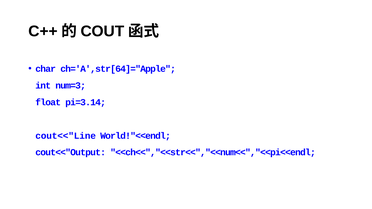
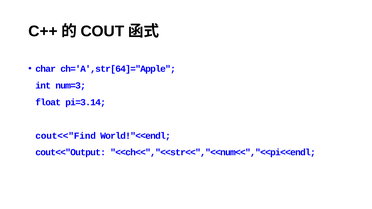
cout<<"Line: cout<<"Line -> cout<<"Find
